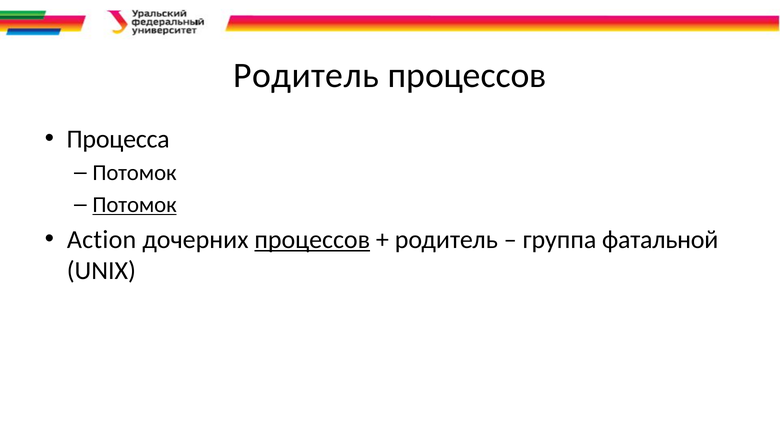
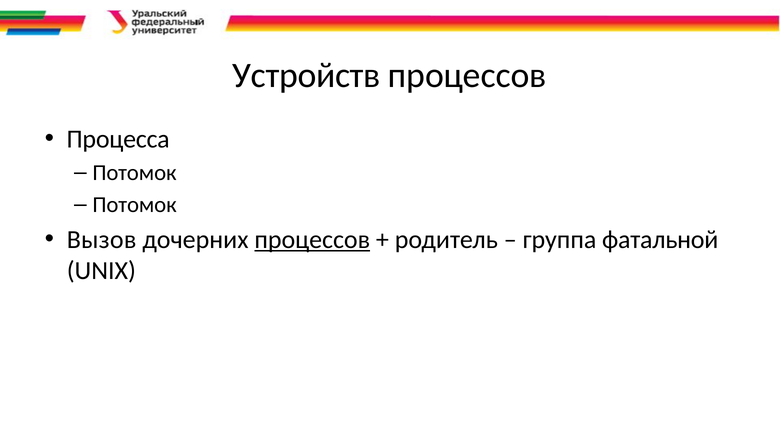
Родитель at (306, 76): Родитель -> Устройств
Потомок at (135, 205) underline: present -> none
Action: Action -> Вызов
